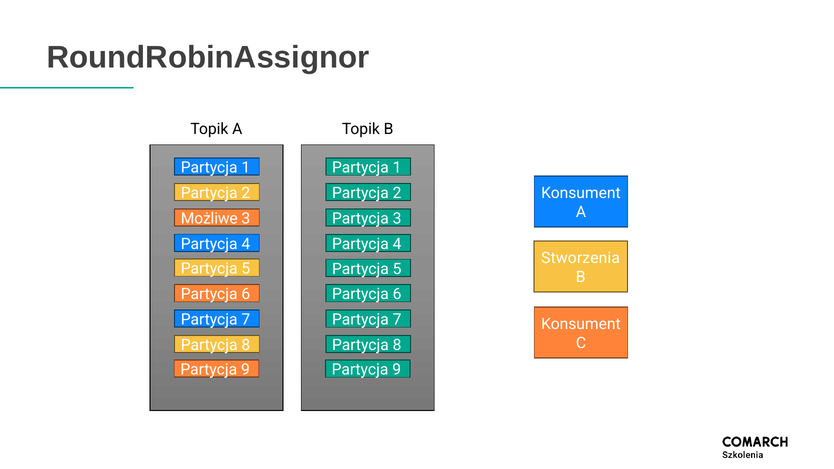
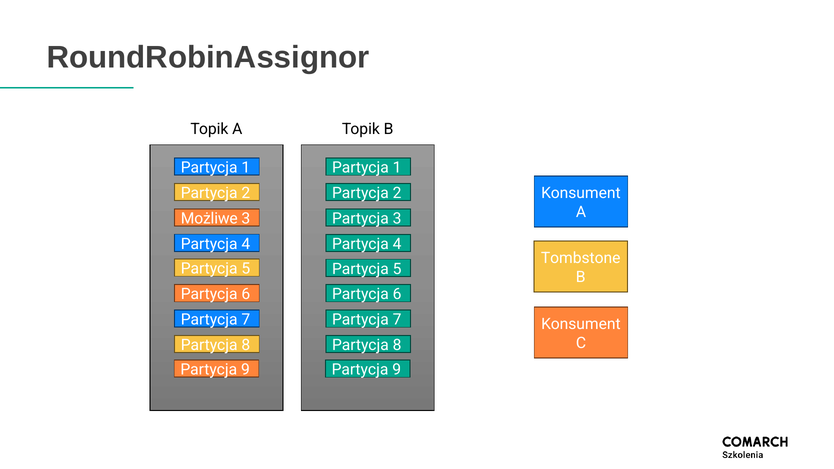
Stworzenia: Stworzenia -> Tombstone
